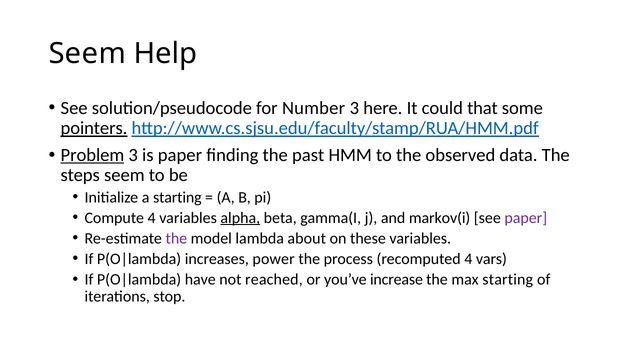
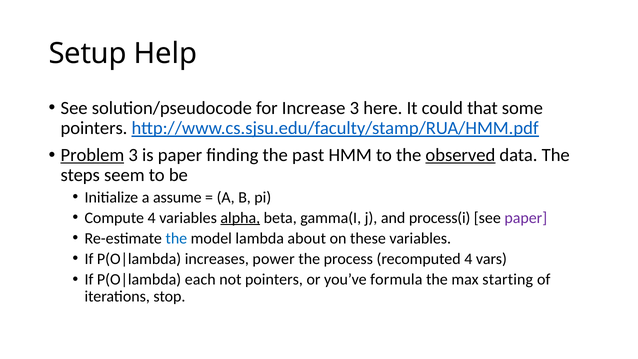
Seem at (87, 54): Seem -> Setup
Number: Number -> Increase
pointers at (94, 128) underline: present -> none
observed underline: none -> present
a starting: starting -> assume
markov(i: markov(i -> process(i
the at (176, 238) colour: purple -> blue
have: have -> each
not reached: reached -> pointers
increase: increase -> formula
